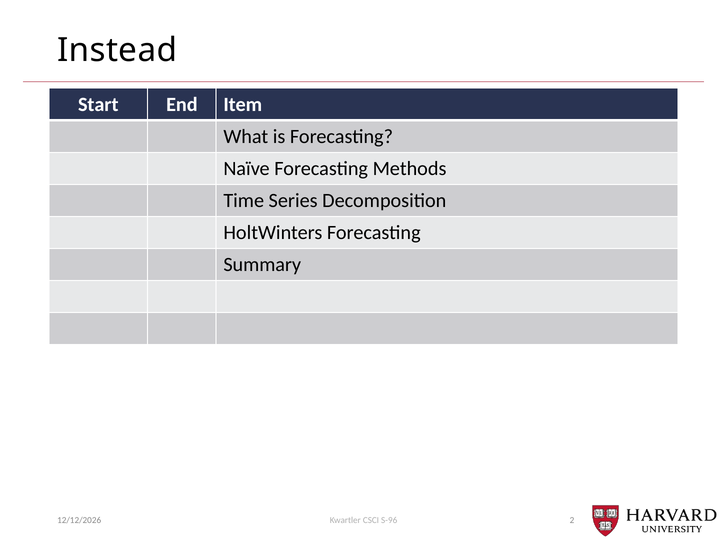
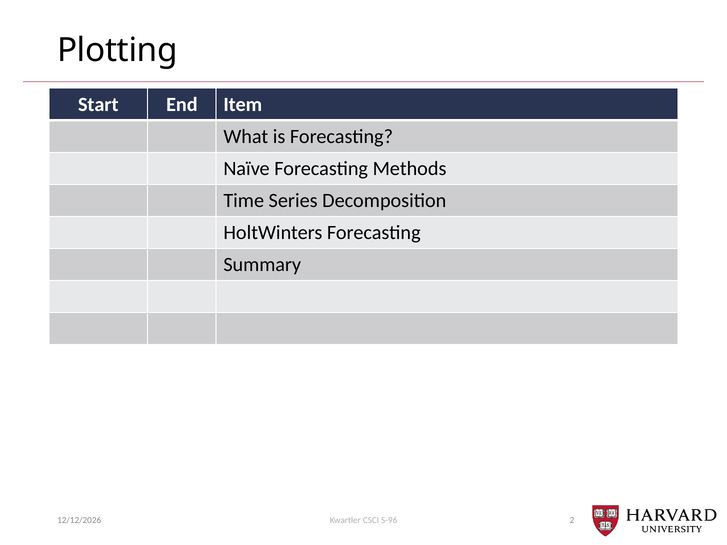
Instead: Instead -> Plotting
